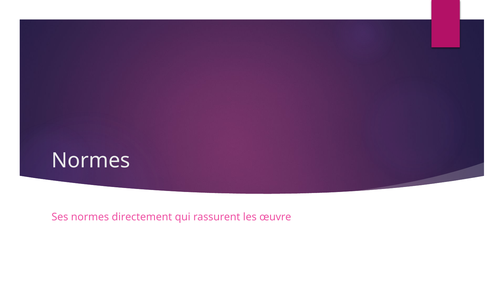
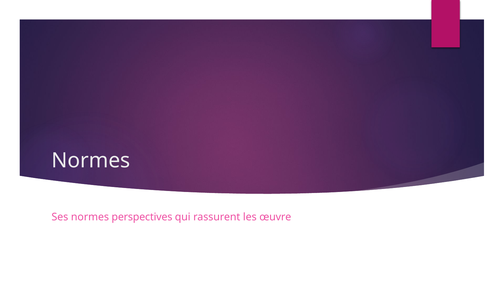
directement: directement -> perspectives
